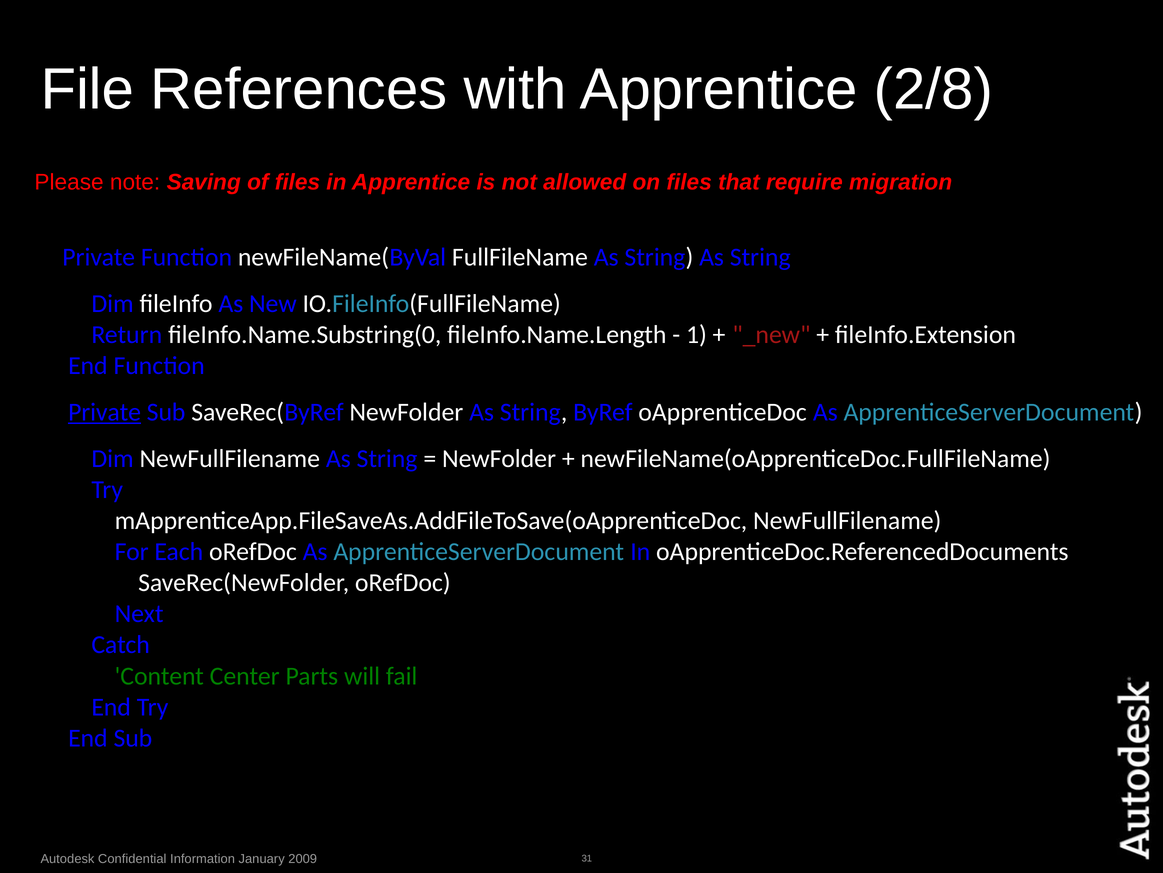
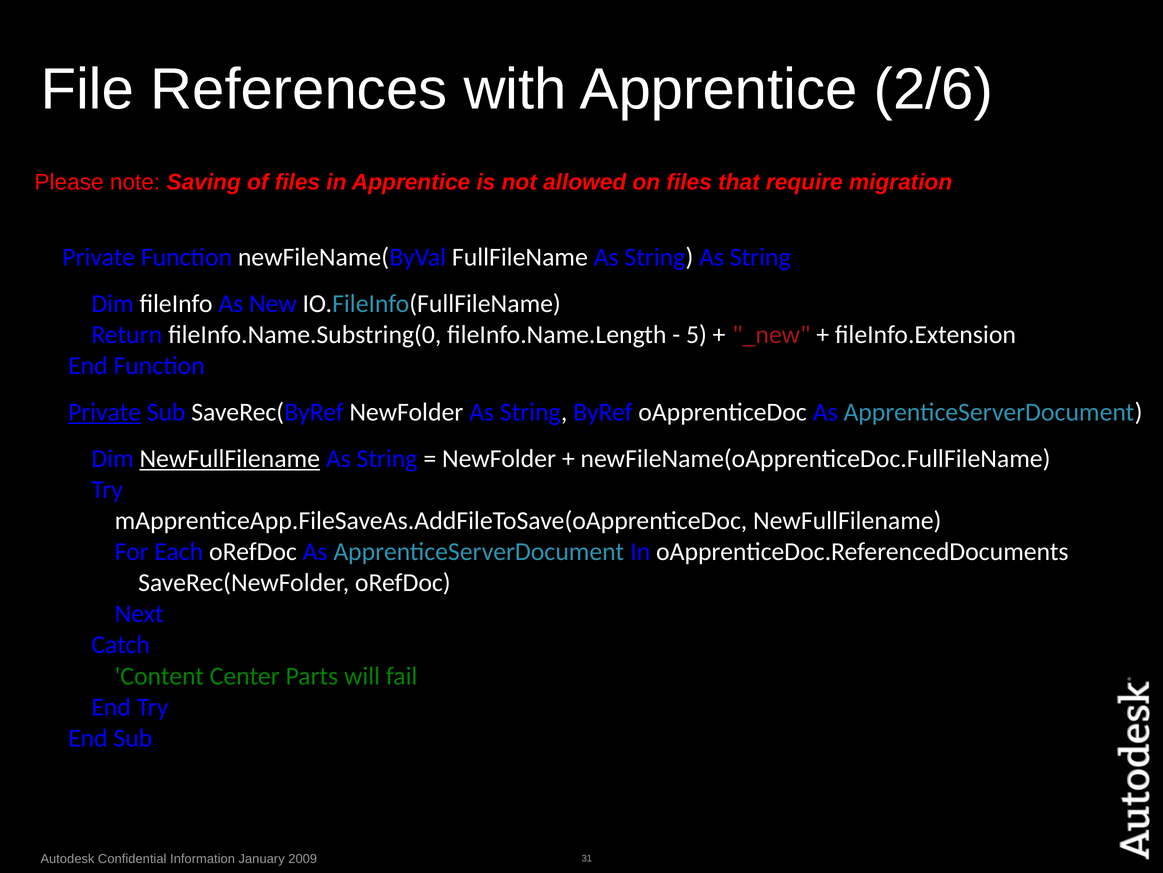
2/8: 2/8 -> 2/6
1: 1 -> 5
NewFullFilename at (230, 458) underline: none -> present
